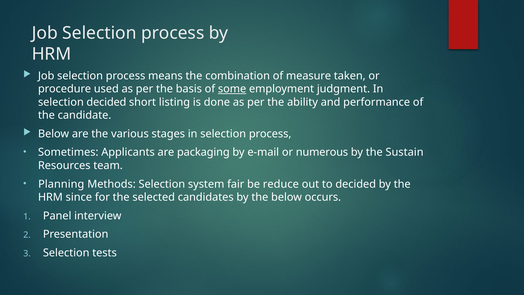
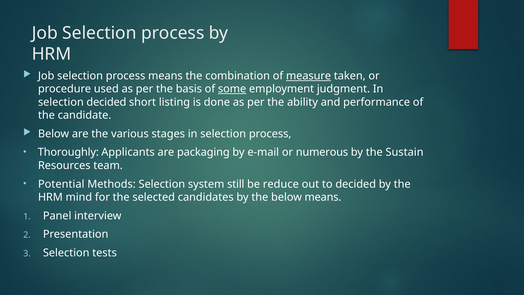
measure underline: none -> present
Sometimes: Sometimes -> Thoroughly
Planning: Planning -> Potential
fair: fair -> still
since: since -> mind
below occurs: occurs -> means
